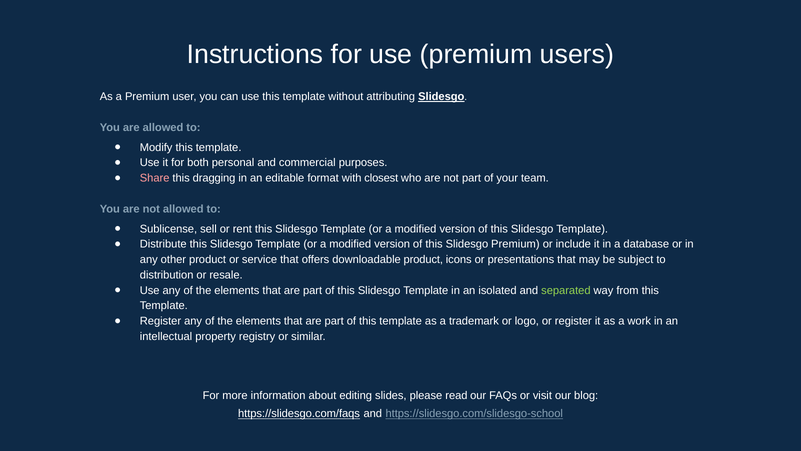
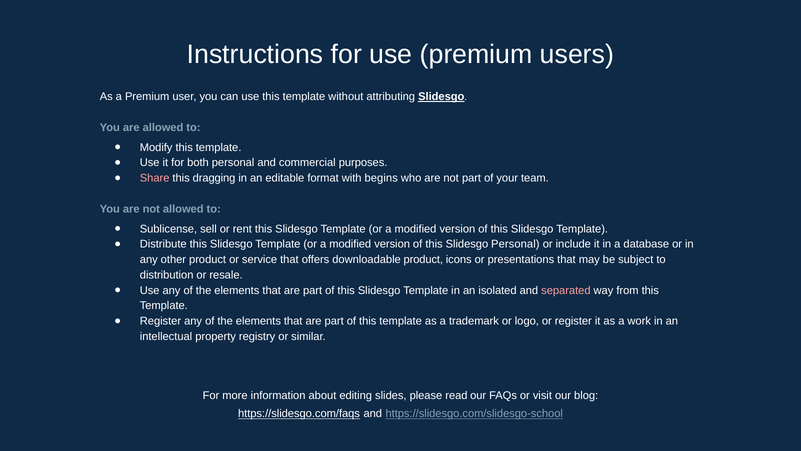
closest: closest -> begins
Slidesgo Premium: Premium -> Personal
separated colour: light green -> pink
